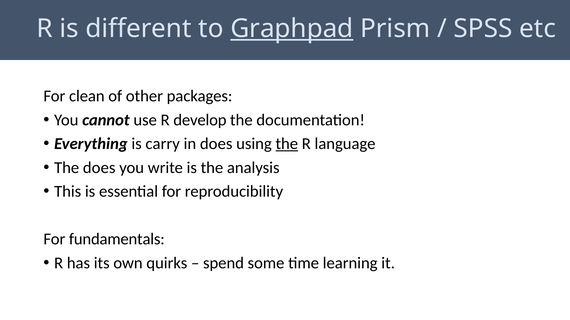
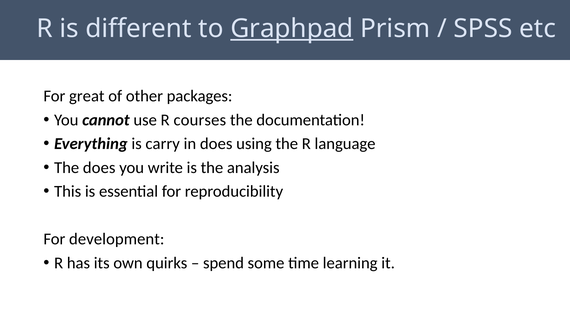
clean: clean -> great
develop: develop -> courses
the at (287, 144) underline: present -> none
fundamentals: fundamentals -> development
